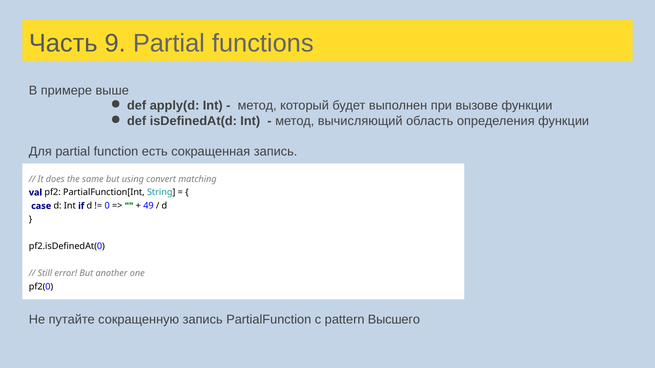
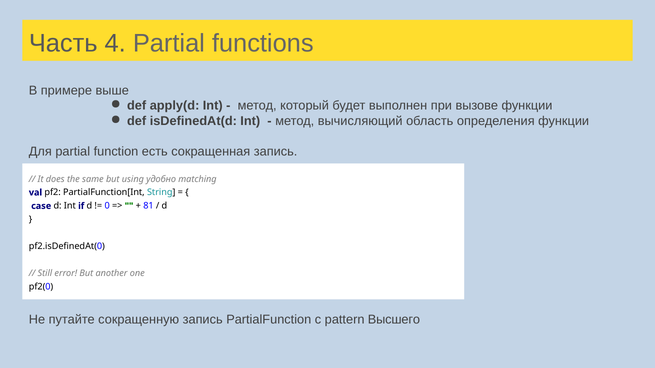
9: 9 -> 4
convert: convert -> удобно
49: 49 -> 81
